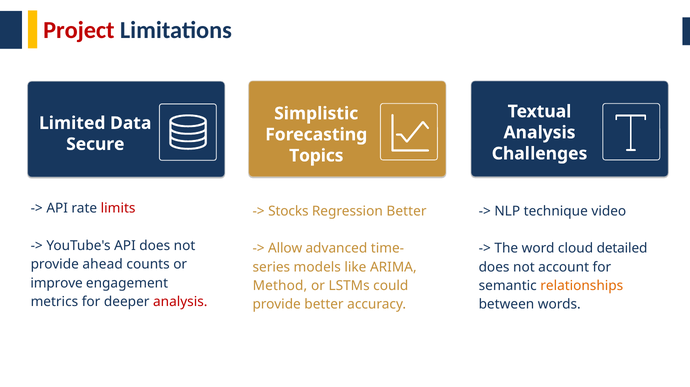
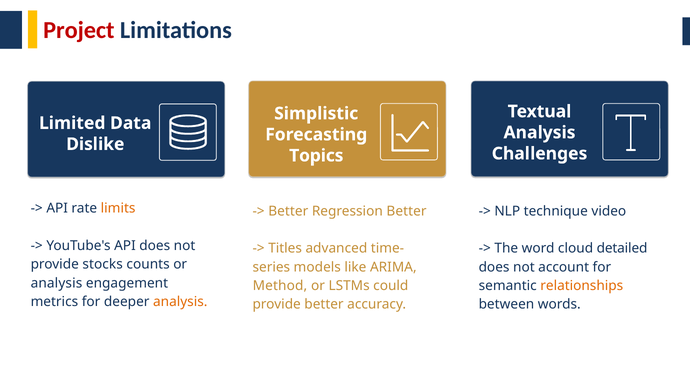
Secure: Secure -> Dislike
limits colour: red -> orange
Stocks at (288, 211): Stocks -> Better
Allow: Allow -> Titles
ahead: ahead -> stocks
improve at (57, 283): improve -> analysis
analysis at (180, 301) colour: red -> orange
